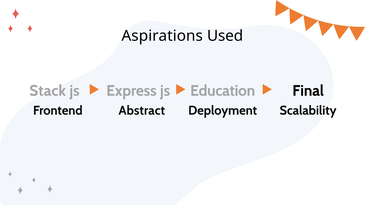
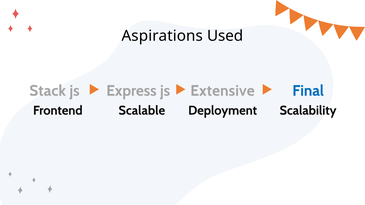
Education: Education -> Extensive
Final colour: black -> blue
Abstract: Abstract -> Scalable
